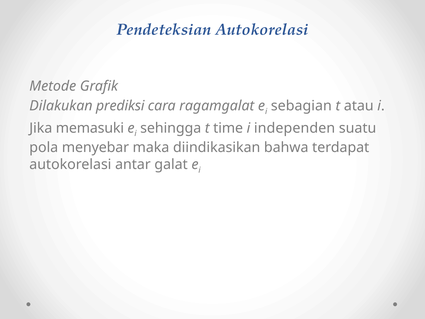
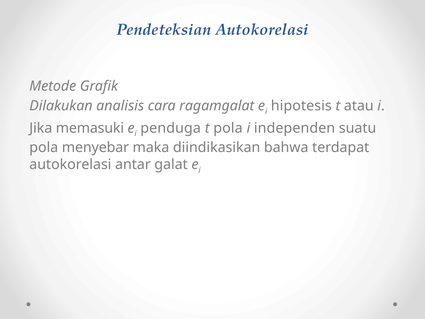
prediksi: prediksi -> analisis
sebagian: sebagian -> hipotesis
sehingga: sehingga -> penduga
t time: time -> pola
